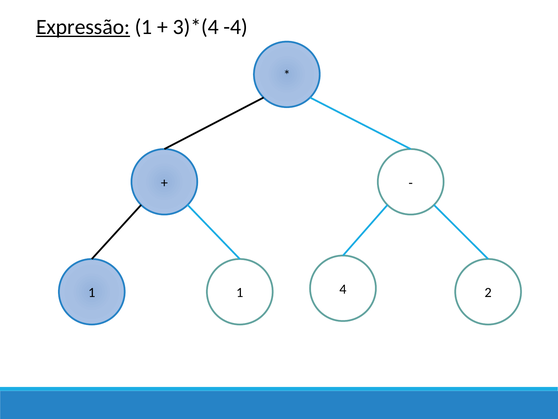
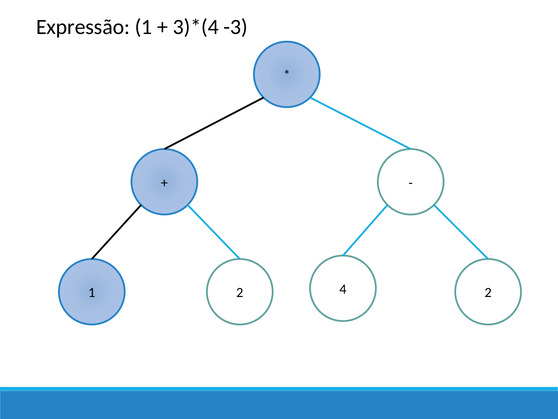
Expressão underline: present -> none
-4: -4 -> -3
1 1: 1 -> 2
